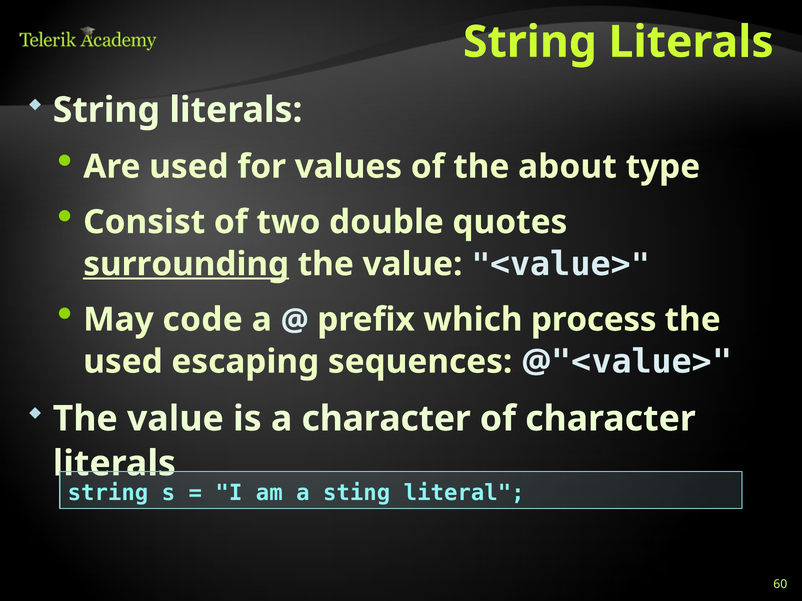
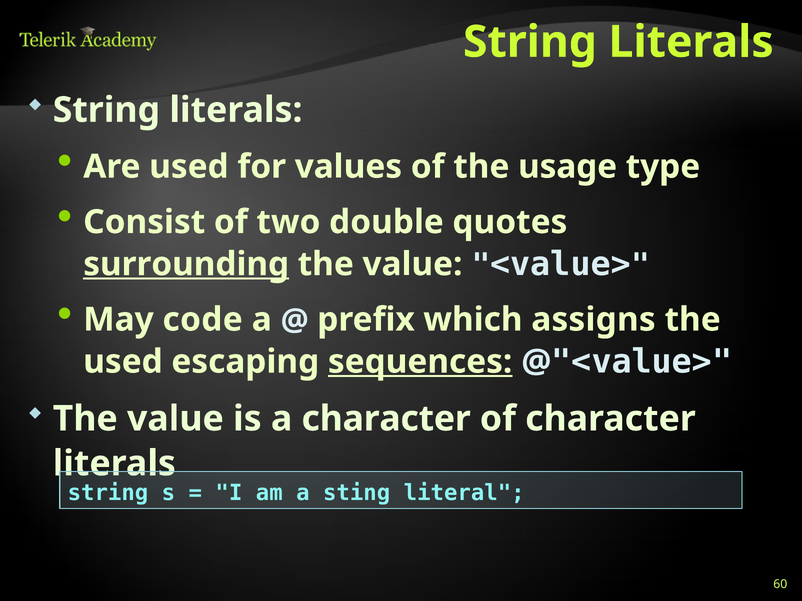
about: about -> usage
process: process -> assigns
sequences underline: none -> present
